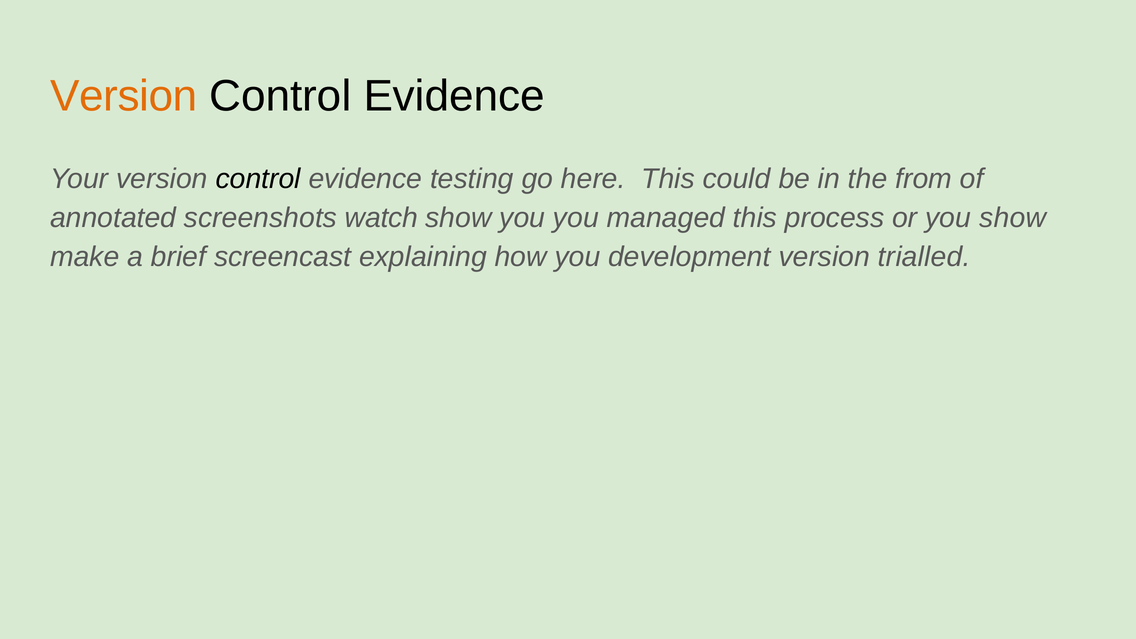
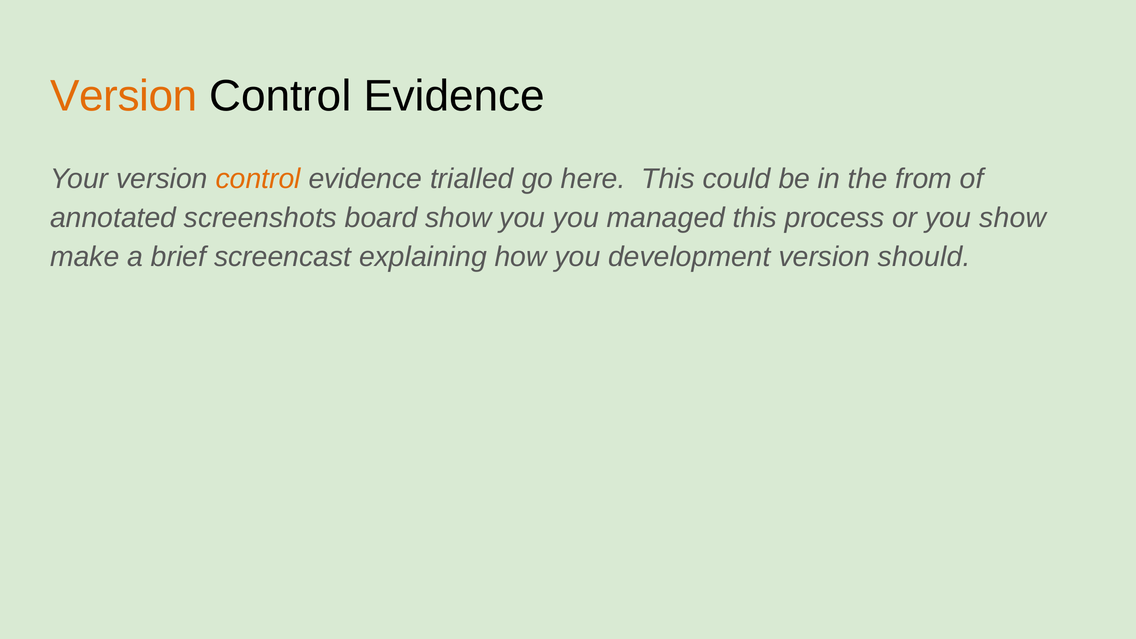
control at (258, 179) colour: black -> orange
testing: testing -> trialled
watch: watch -> board
trialled: trialled -> should
